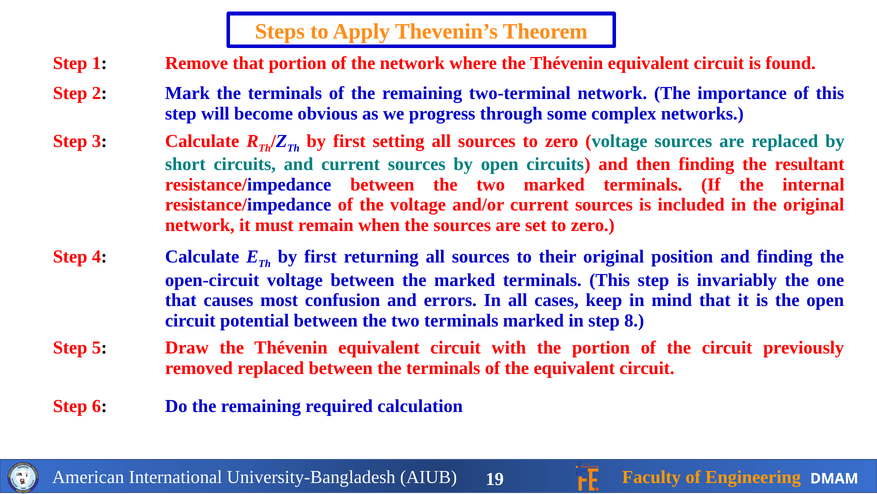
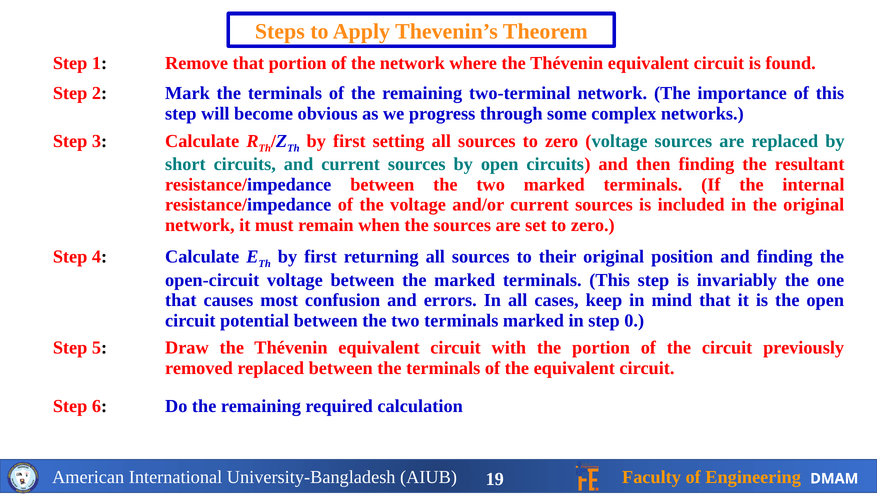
8: 8 -> 0
